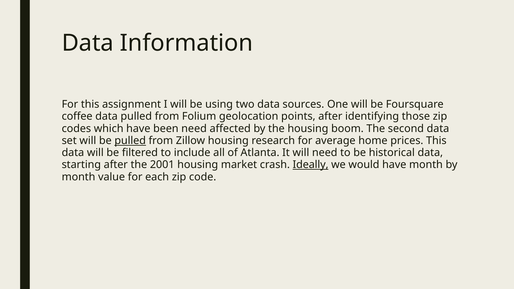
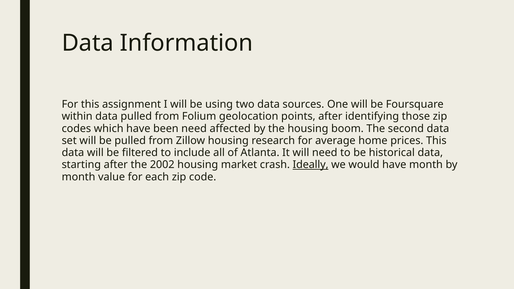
coffee: coffee -> within
pulled at (130, 141) underline: present -> none
2001: 2001 -> 2002
